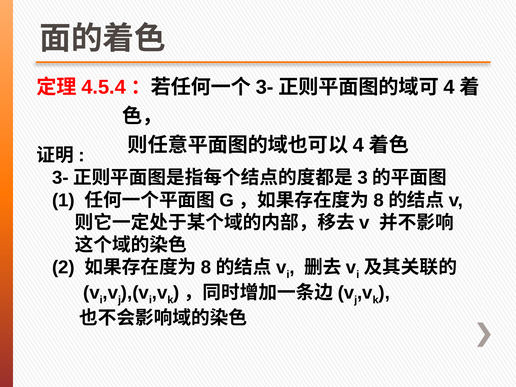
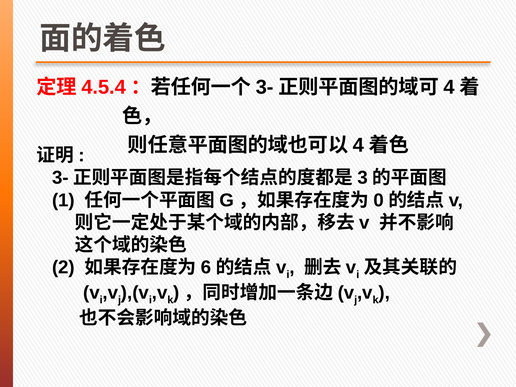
8 at (379, 200): 8 -> 0
8 at (206, 267): 8 -> 6
